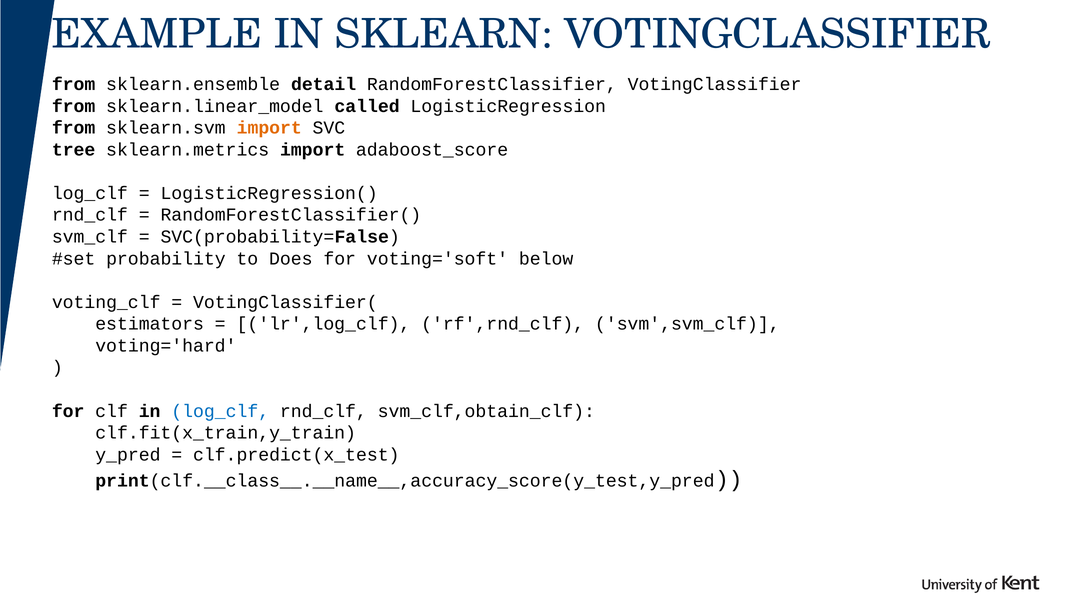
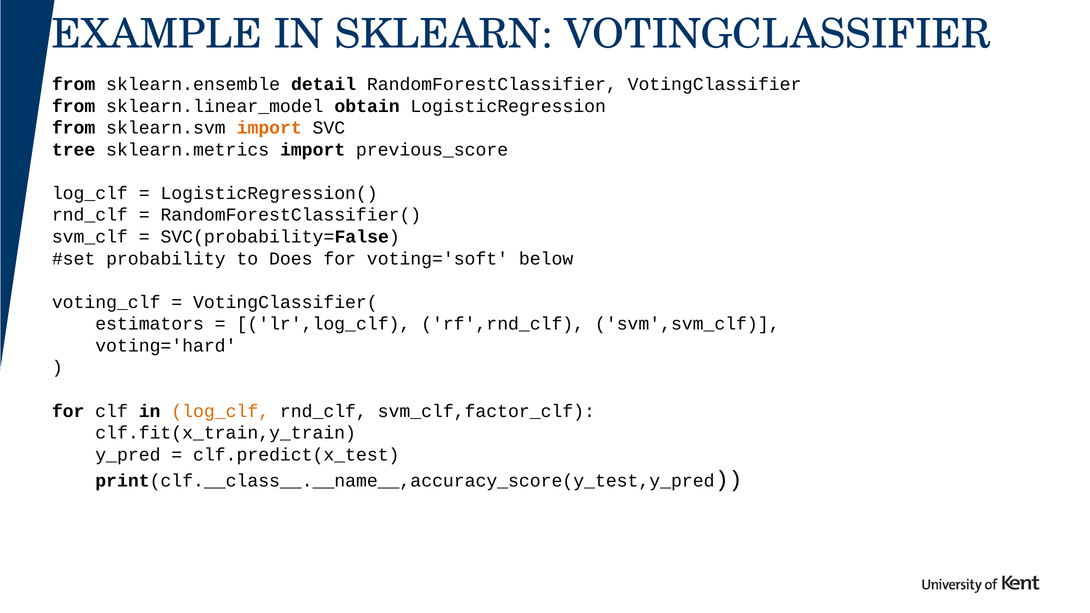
called: called -> obtain
adaboost_score: adaboost_score -> previous_score
log_clf at (220, 411) colour: blue -> orange
svm_clf,obtain_clf: svm_clf,obtain_clf -> svm_clf,factor_clf
